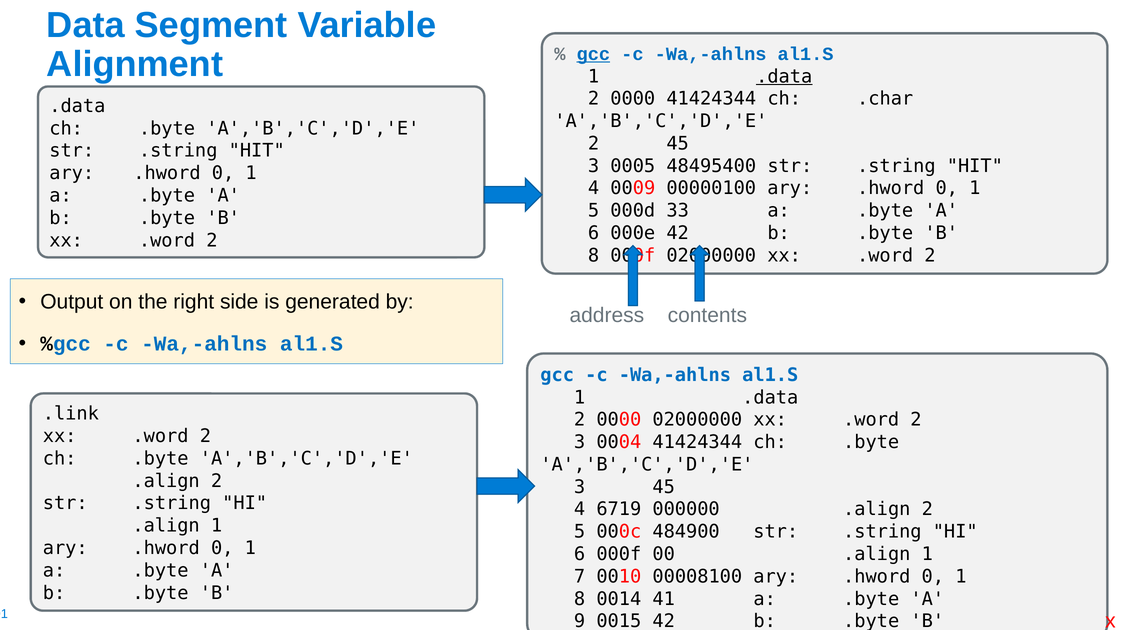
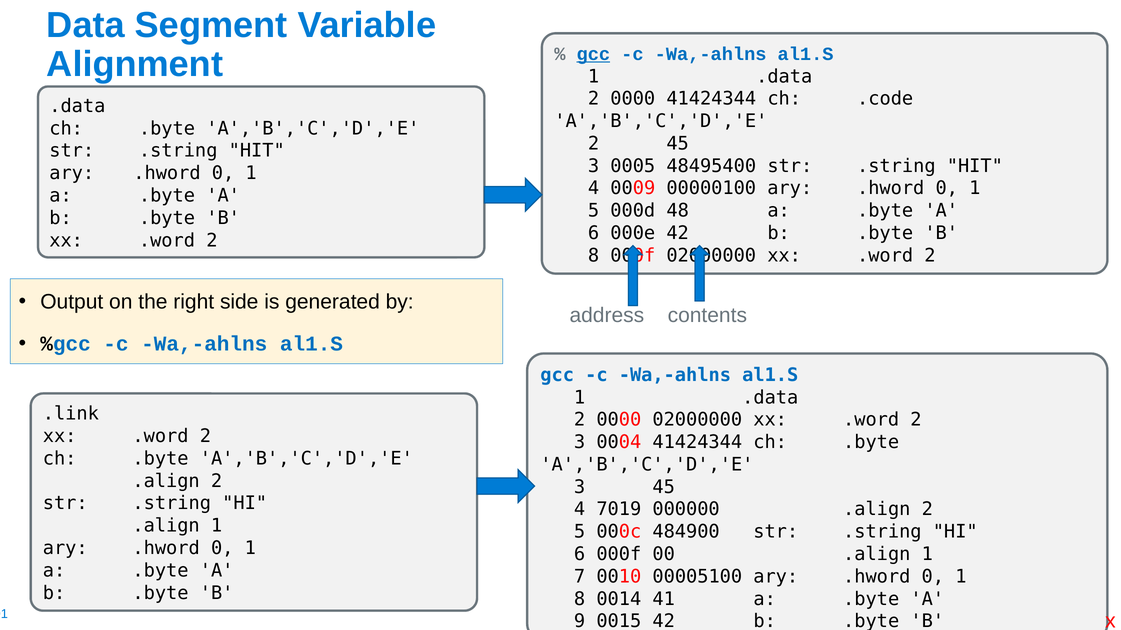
.data at (784, 76) underline: present -> none
.char: .char -> .code
33: 33 -> 48
6719: 6719 -> 7019
00008100: 00008100 -> 00005100
